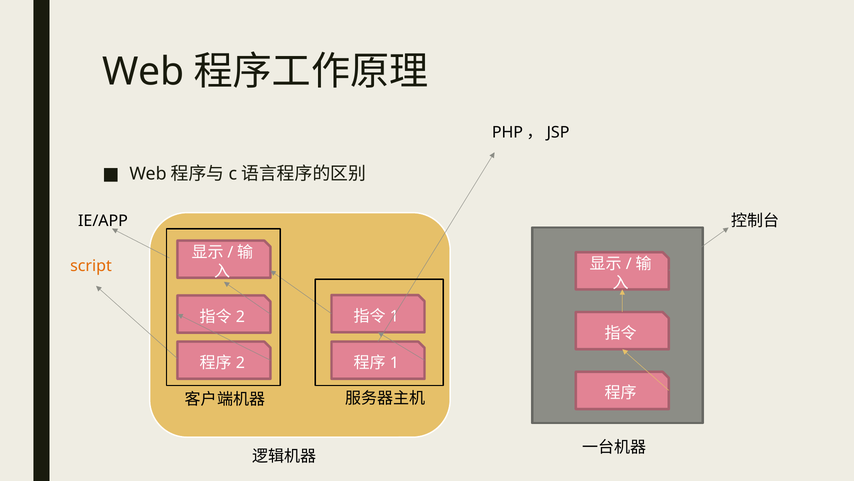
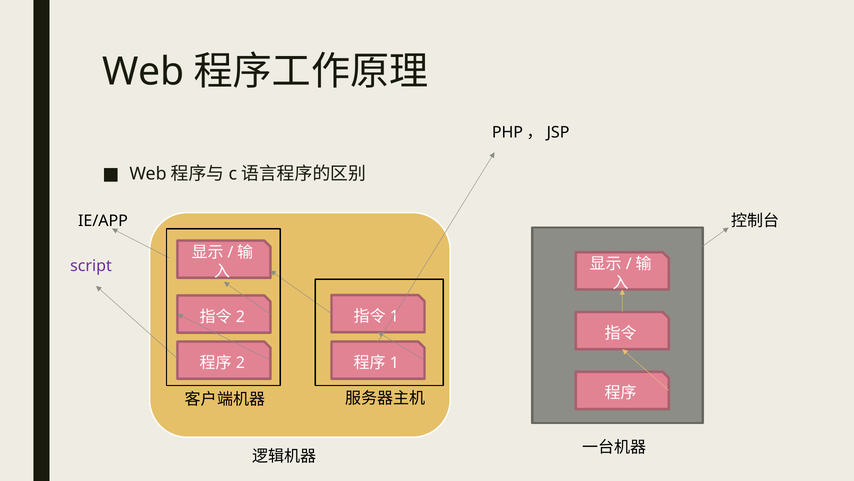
script colour: orange -> purple
